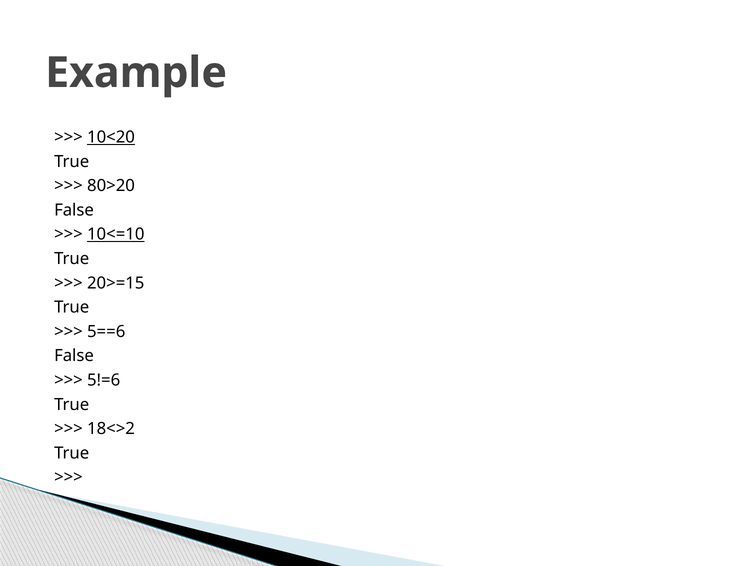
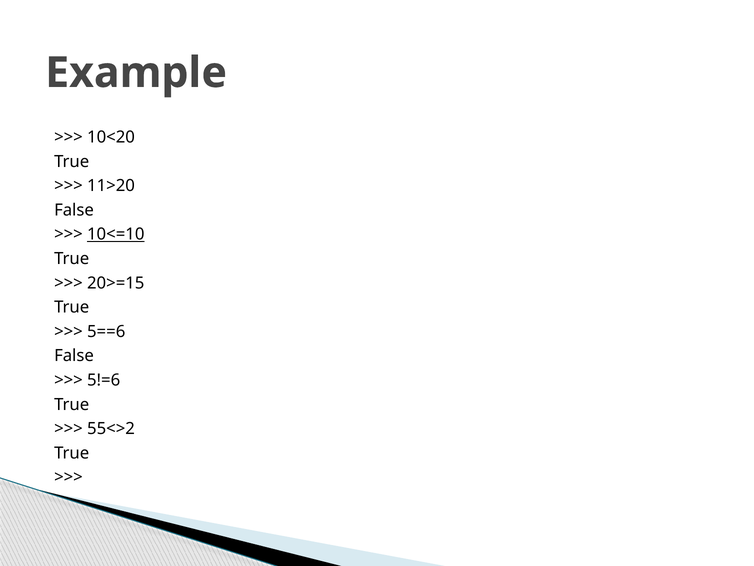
10<20 underline: present -> none
80>20: 80>20 -> 11>20
18<>2: 18<>2 -> 55<>2
